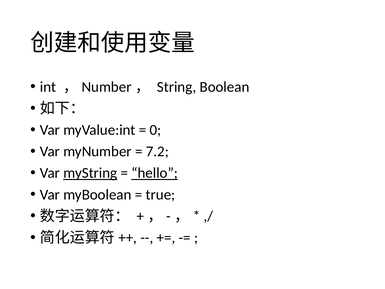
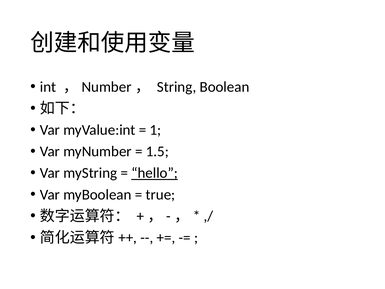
0: 0 -> 1
7.2: 7.2 -> 1.5
myString underline: present -> none
